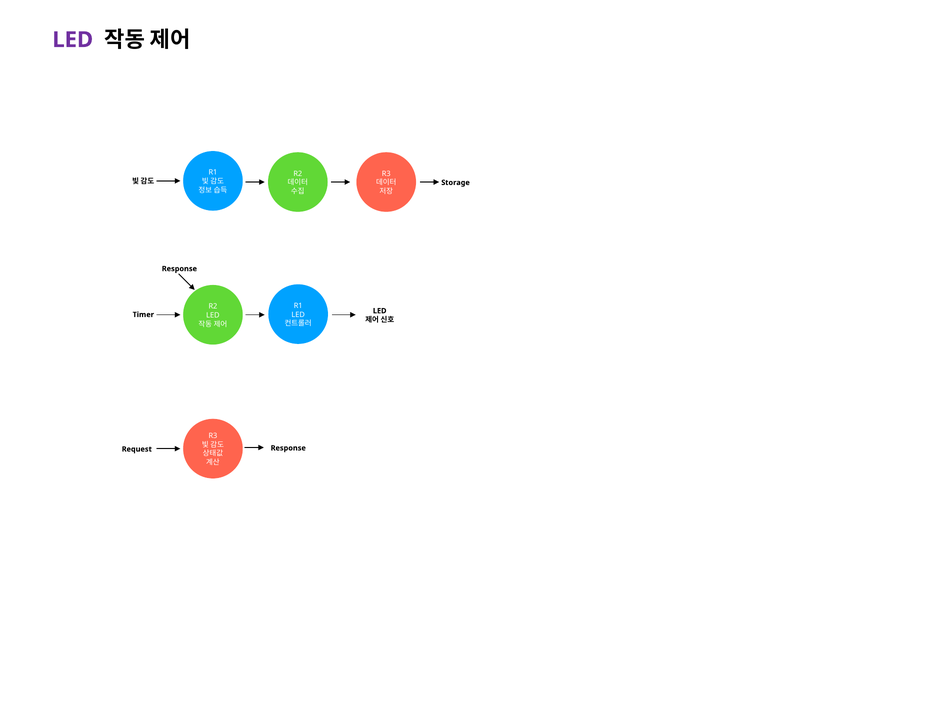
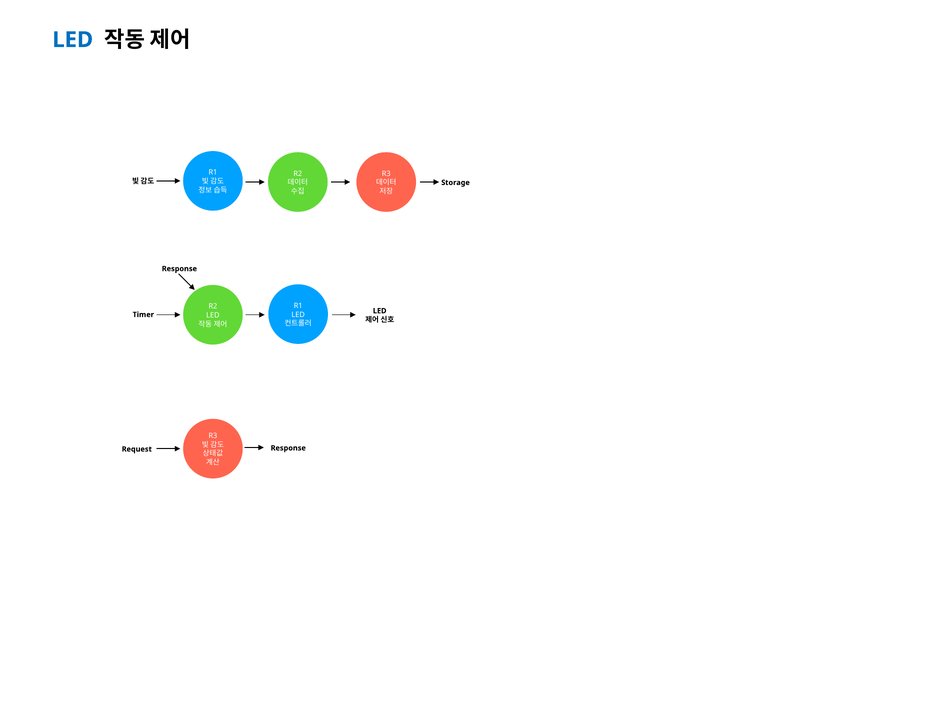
LED at (73, 40) colour: purple -> blue
